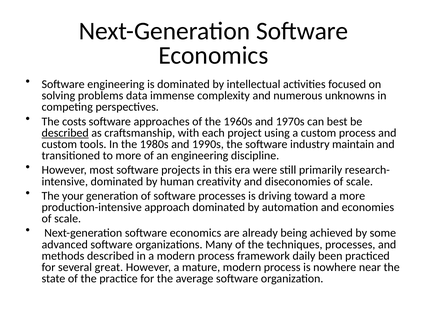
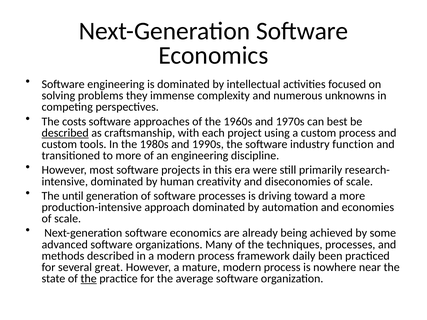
data: data -> they
maintain: maintain -> function
your: your -> until
the at (89, 279) underline: none -> present
